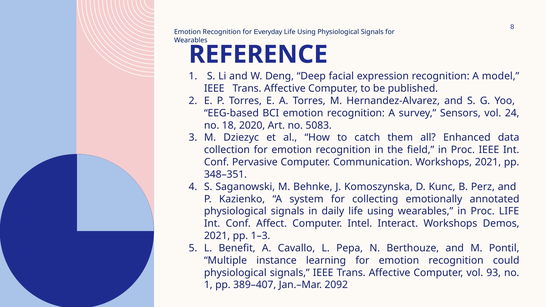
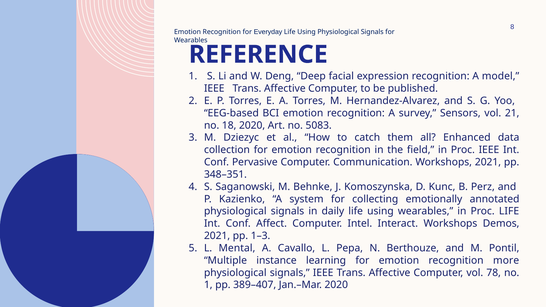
24: 24 -> 21
Benefit: Benefit -> Mental
could: could -> more
93: 93 -> 78
Jan.–Mar 2092: 2092 -> 2020
